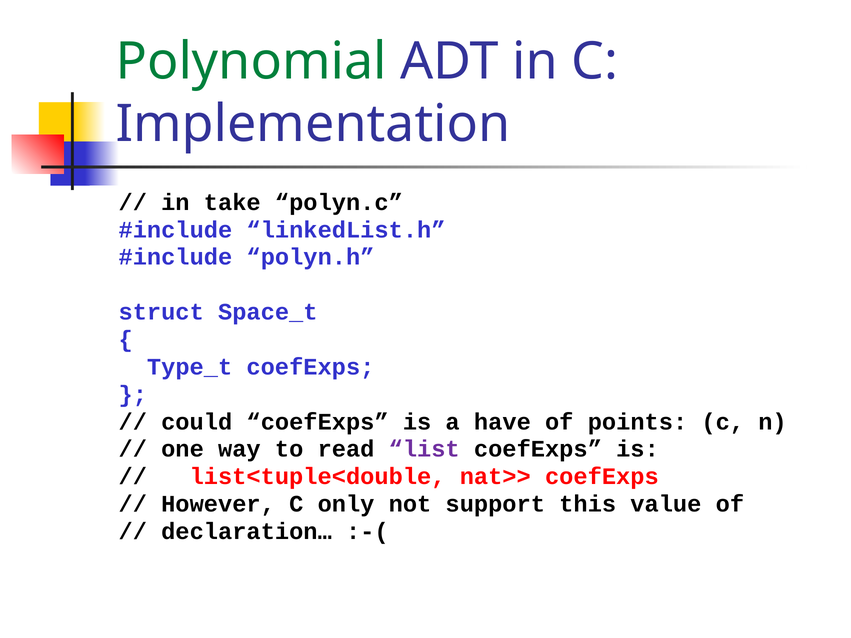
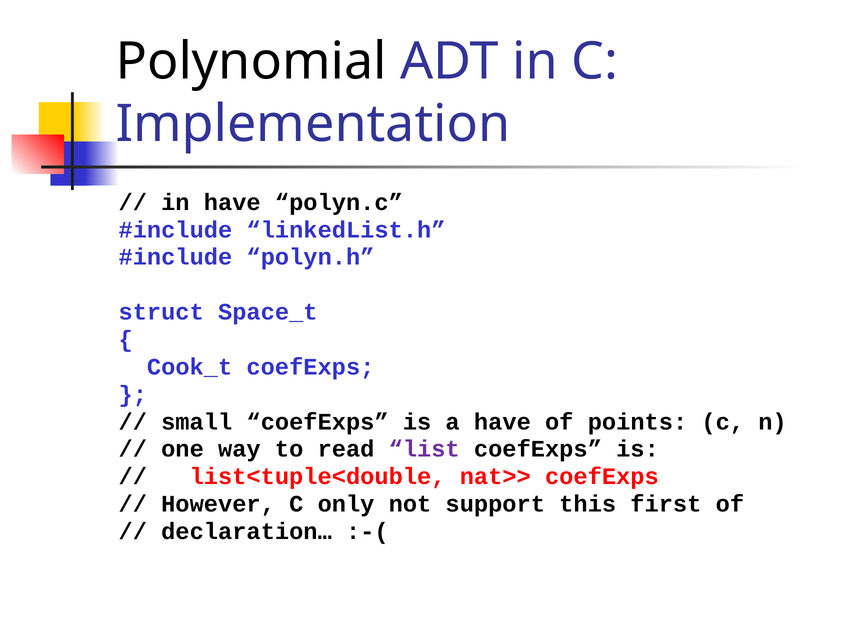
Polynomial colour: green -> black
in take: take -> have
Type_t: Type_t -> Cook_t
could: could -> small
value: value -> first
